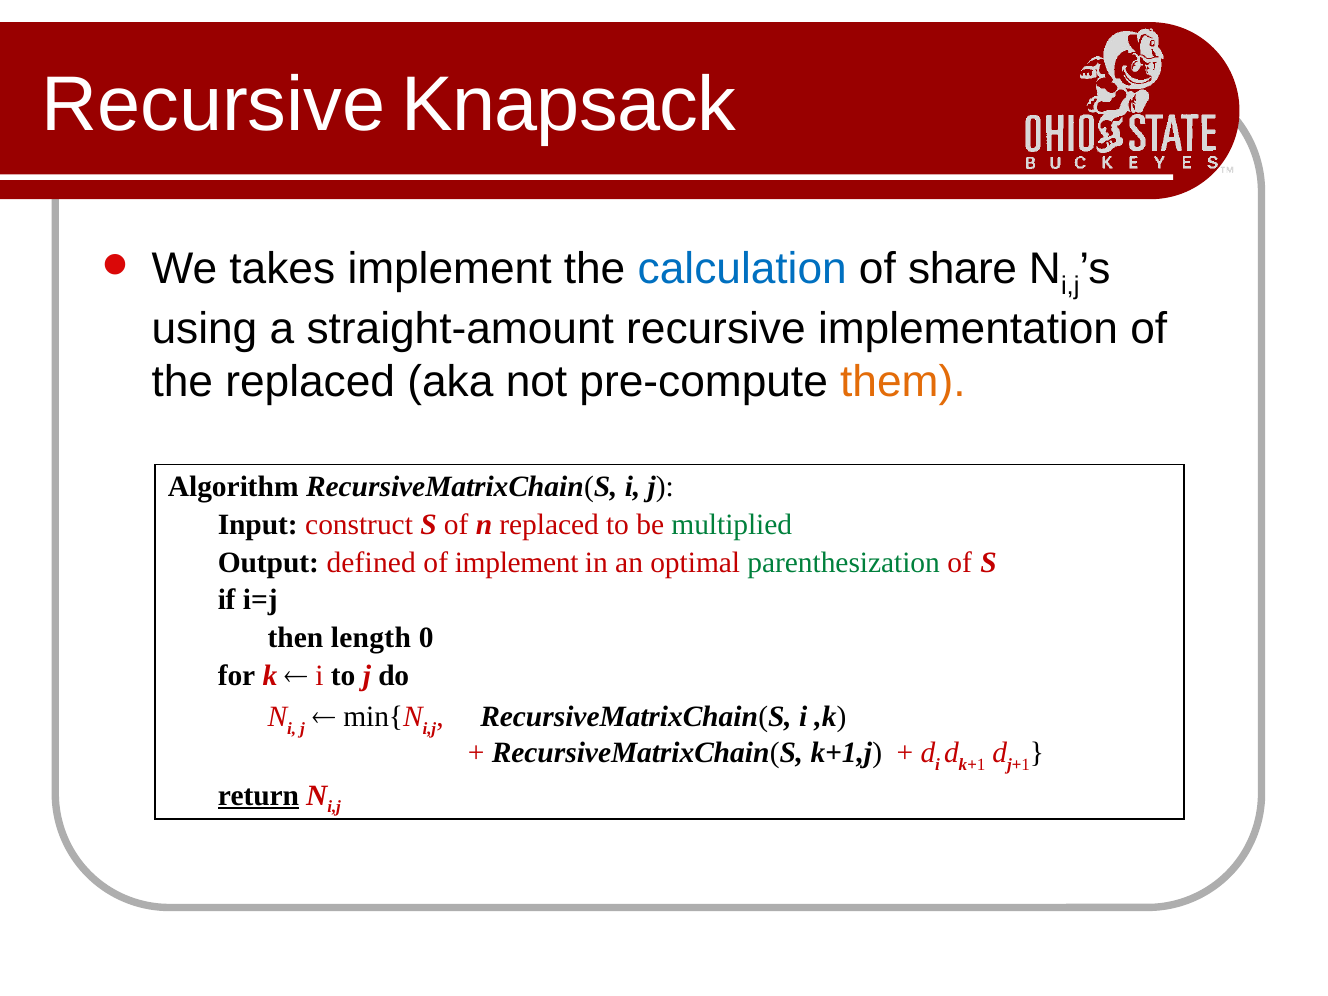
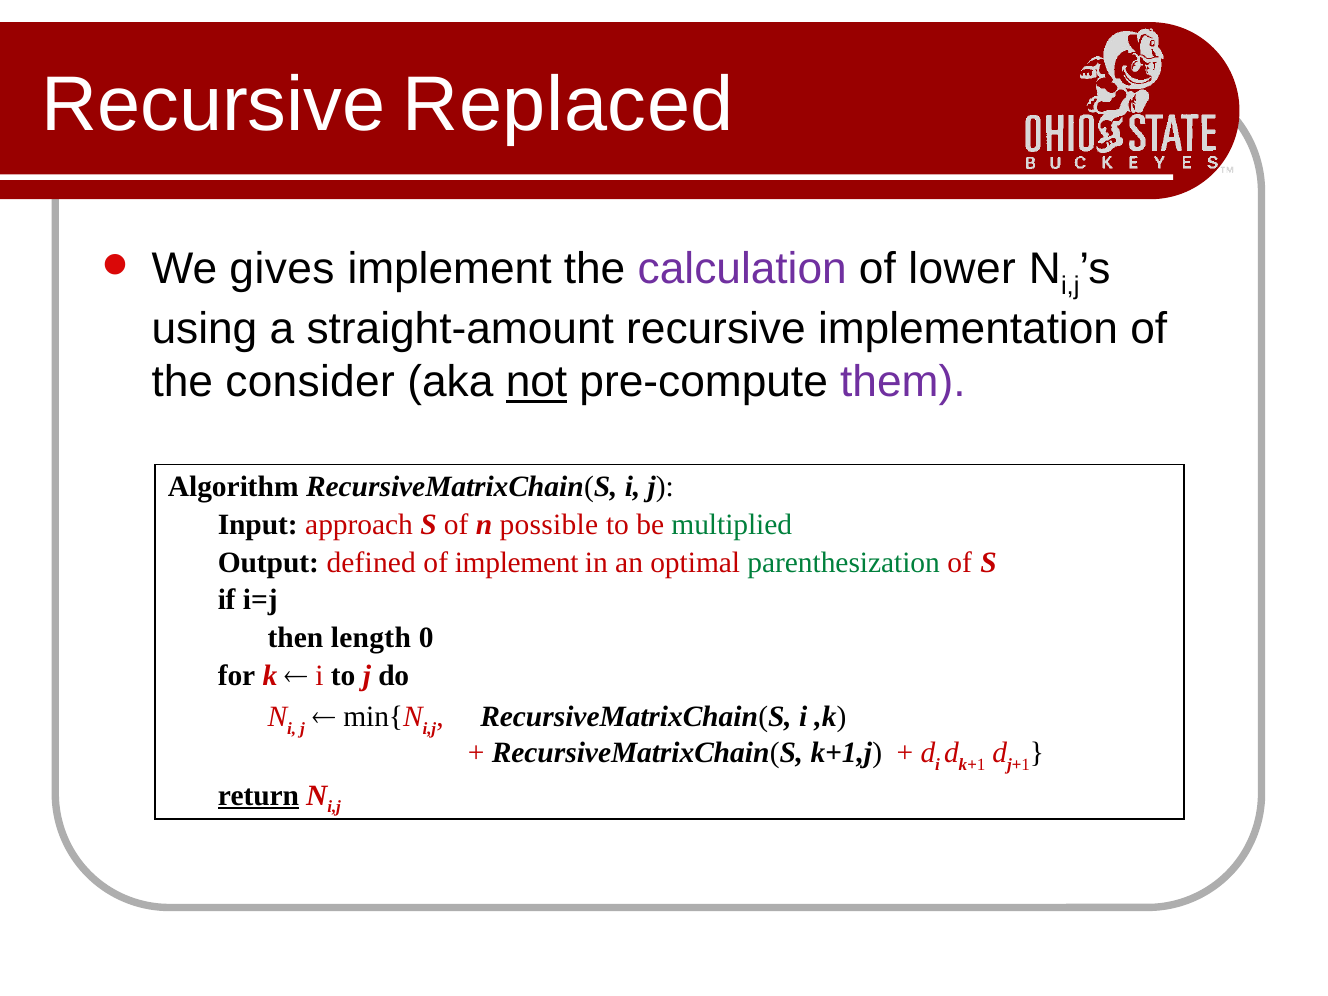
Knapsack: Knapsack -> Replaced
takes: takes -> gives
calculation colour: blue -> purple
share: share -> lower
the replaced: replaced -> consider
not underline: none -> present
them colour: orange -> purple
construct: construct -> approach
n replaced: replaced -> possible
